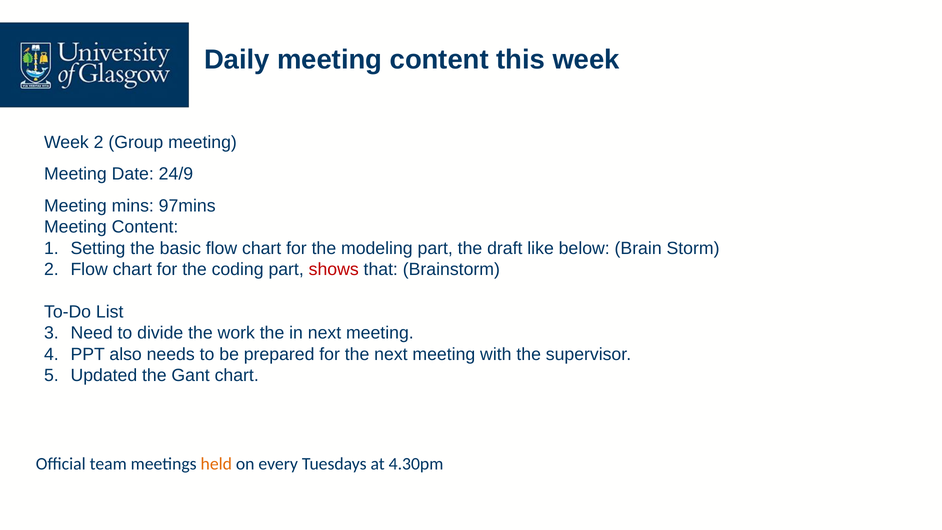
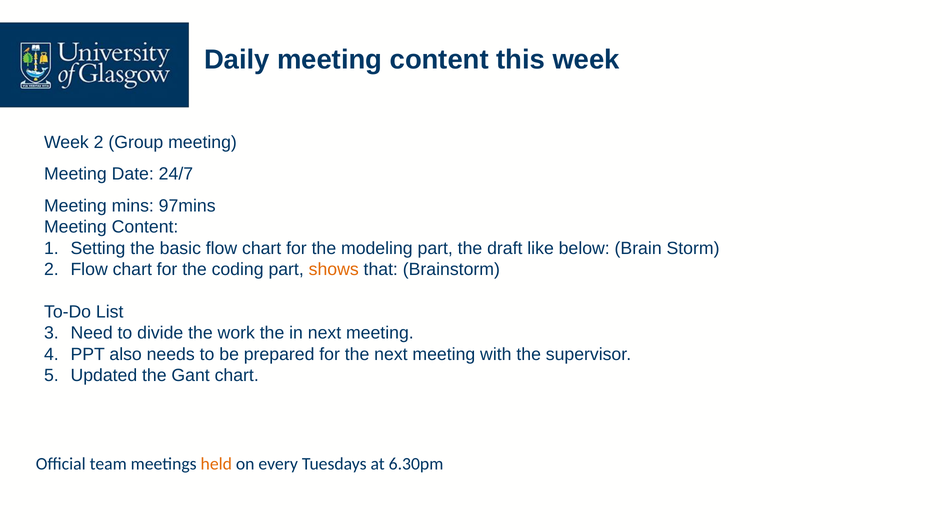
24/9: 24/9 -> 24/7
shows colour: red -> orange
4.30pm: 4.30pm -> 6.30pm
